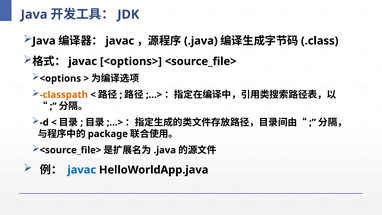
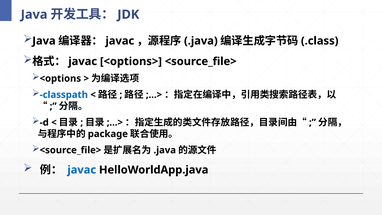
classpath colour: orange -> blue
